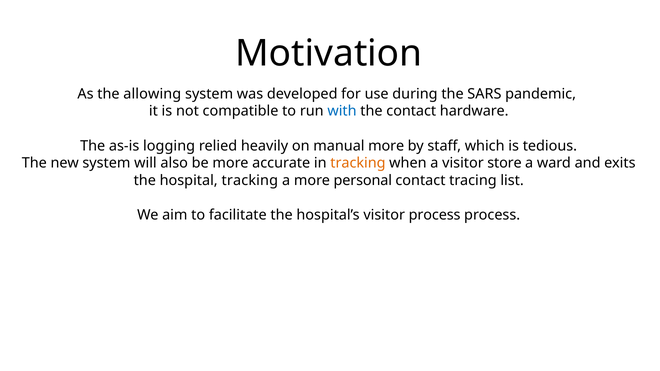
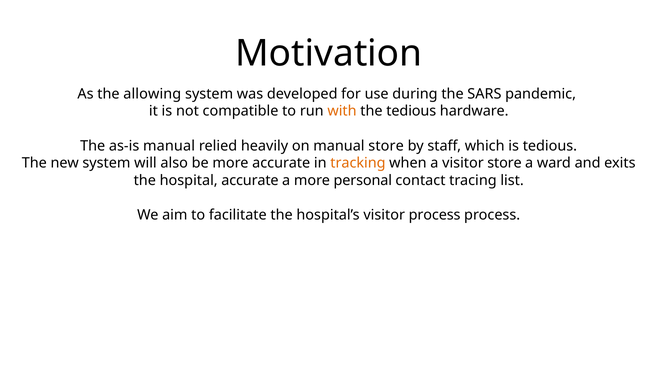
with colour: blue -> orange
the contact: contact -> tedious
as-is logging: logging -> manual
manual more: more -> store
hospital tracking: tracking -> accurate
